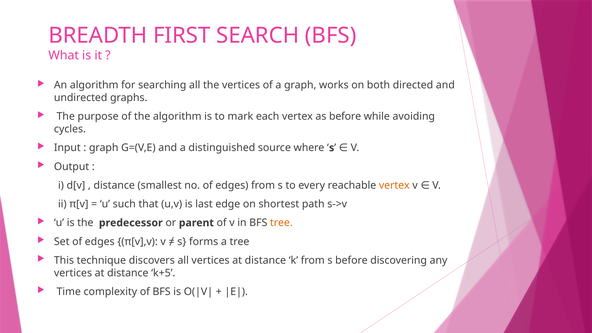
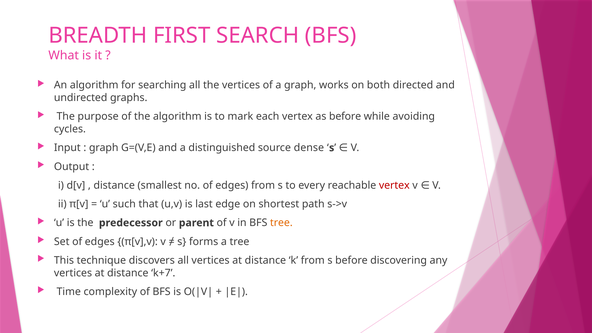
where: where -> dense
vertex at (394, 185) colour: orange -> red
k+5: k+5 -> k+7
